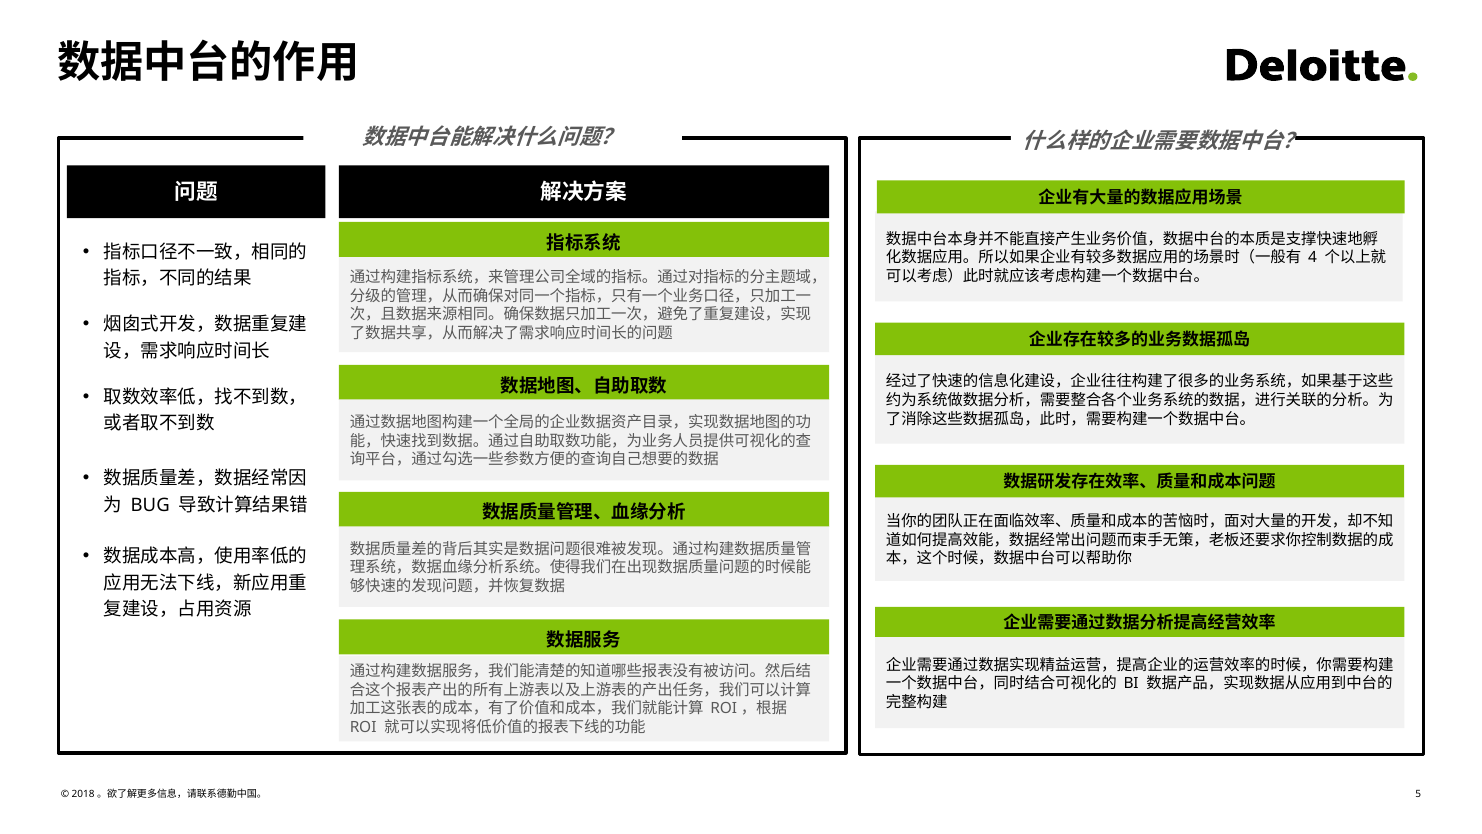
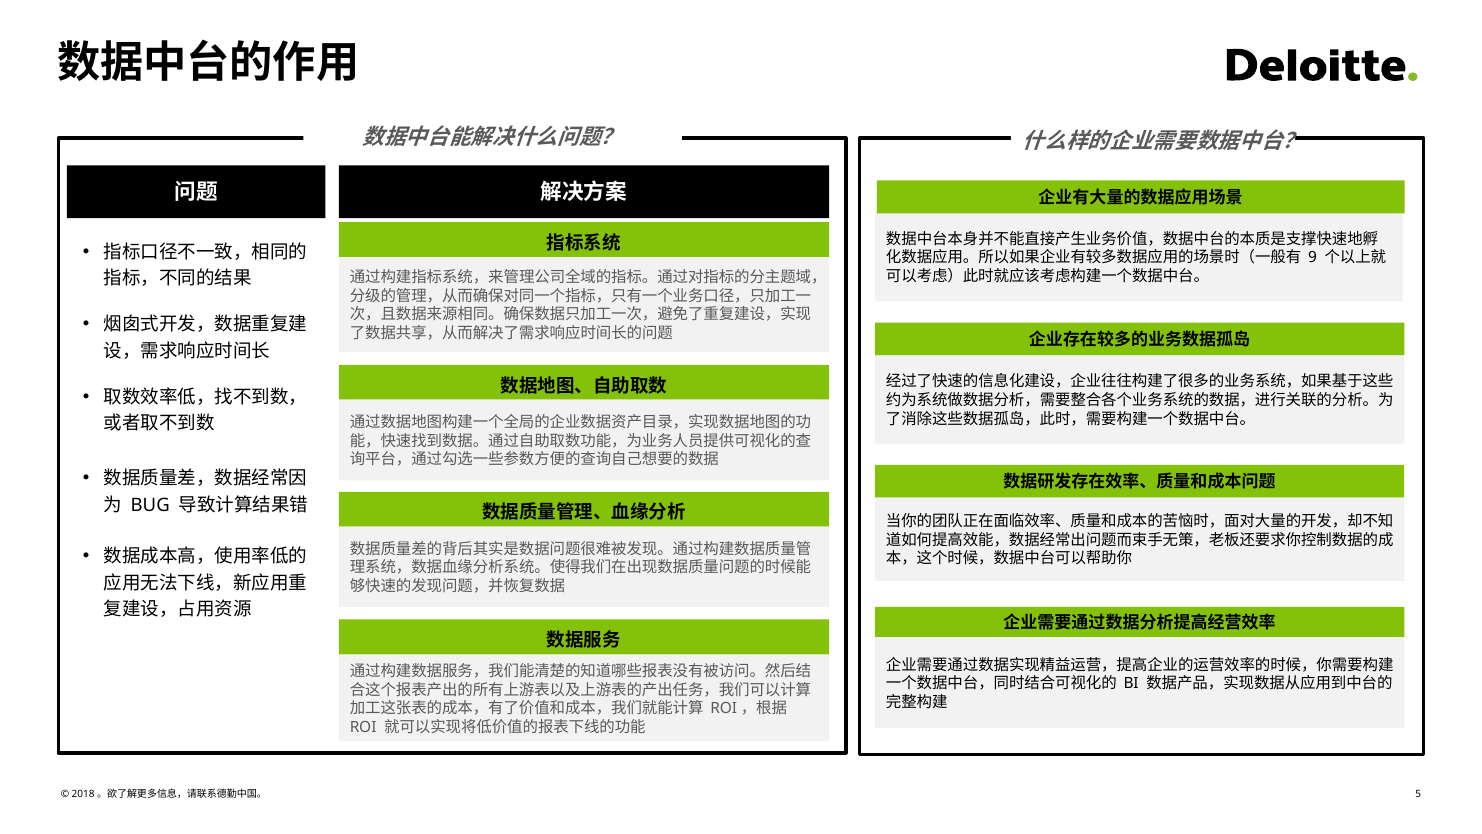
4: 4 -> 9
